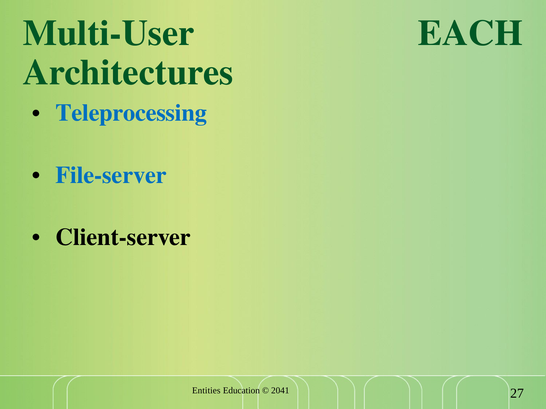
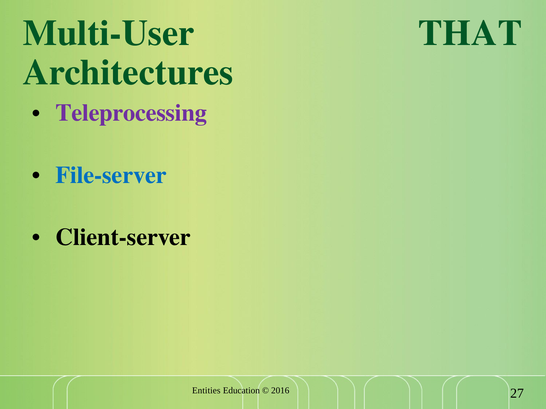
EACH: EACH -> THAT
Teleprocessing colour: blue -> purple
2041: 2041 -> 2016
